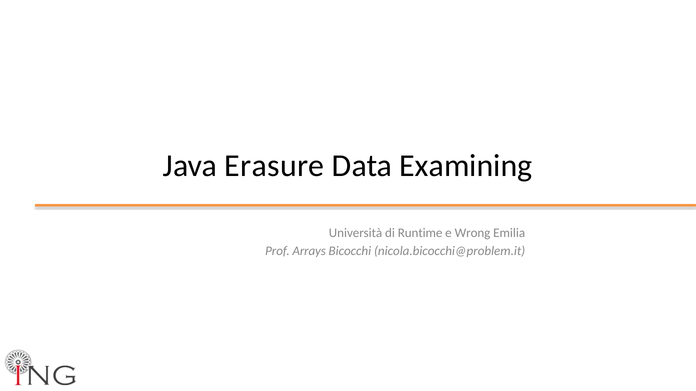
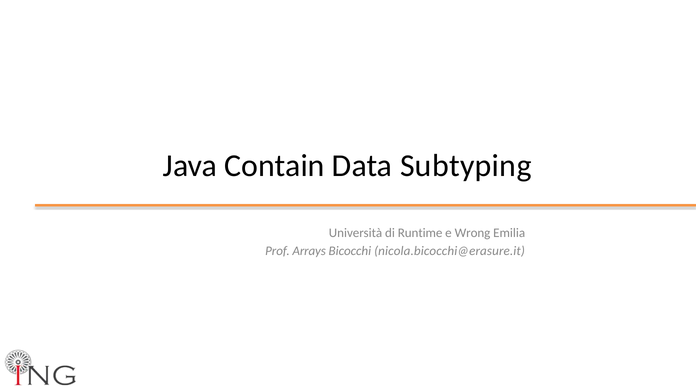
Erasure: Erasure -> Contain
Examining: Examining -> Subtyping
nicola.bicocchi@problem.it: nicola.bicocchi@problem.it -> nicola.bicocchi@erasure.it
